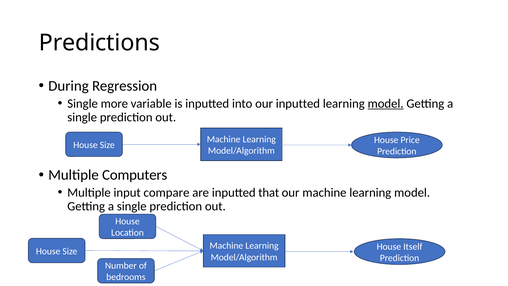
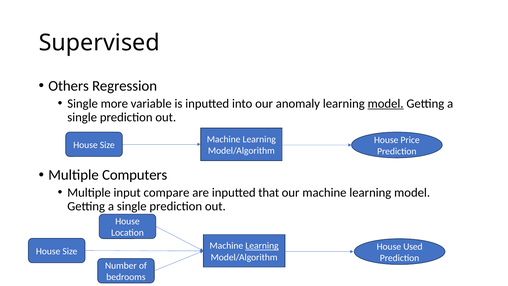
Predictions: Predictions -> Supervised
During: During -> Others
our inputted: inputted -> anomaly
Learning at (262, 246) underline: none -> present
Itself: Itself -> Used
